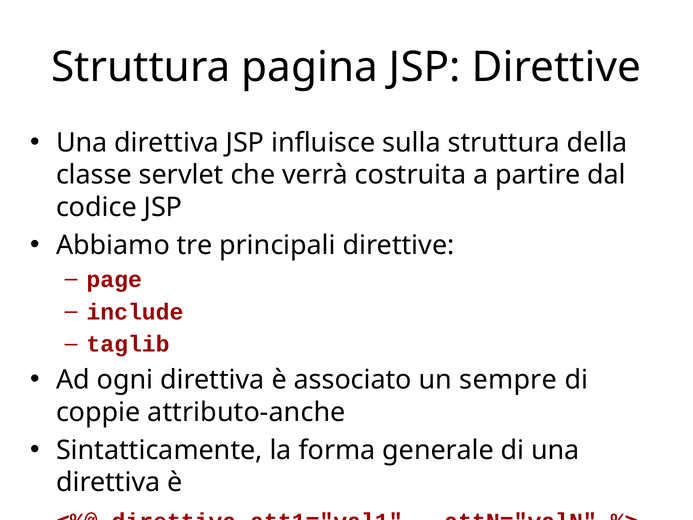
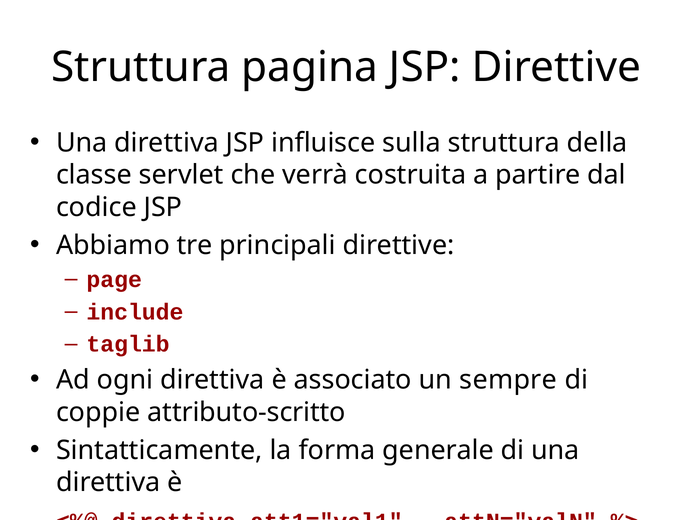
attributo-anche: attributo-anche -> attributo-scritto
